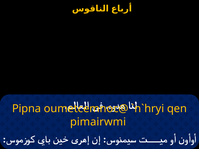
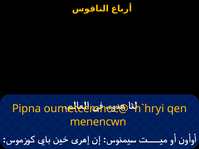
pimairwmi: pimairwmi -> menencwn
